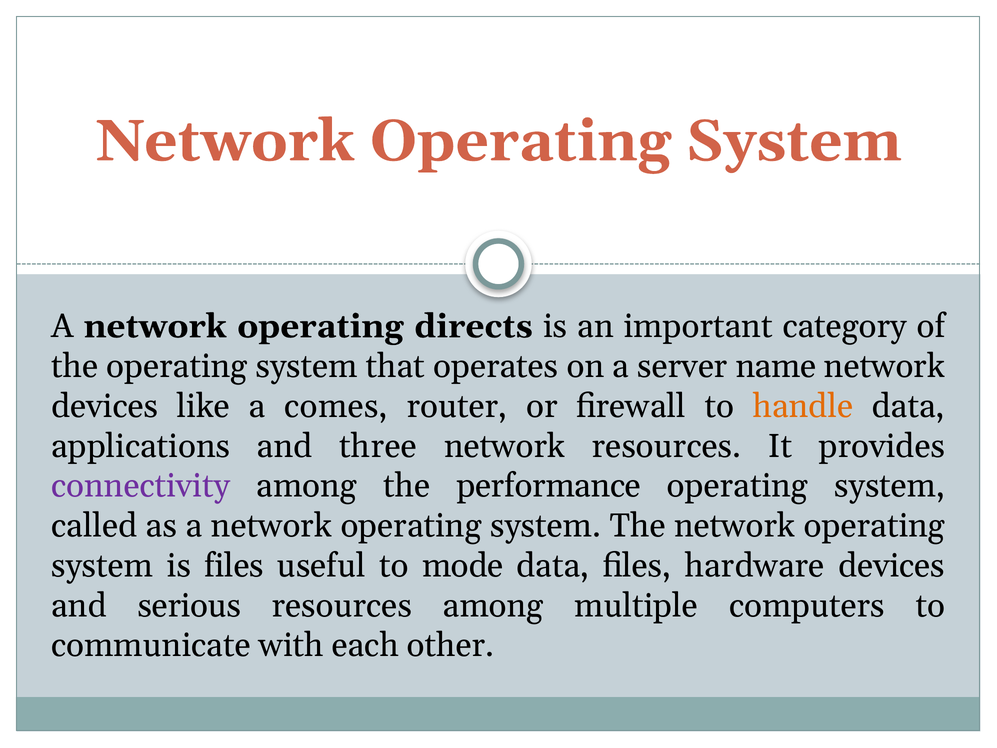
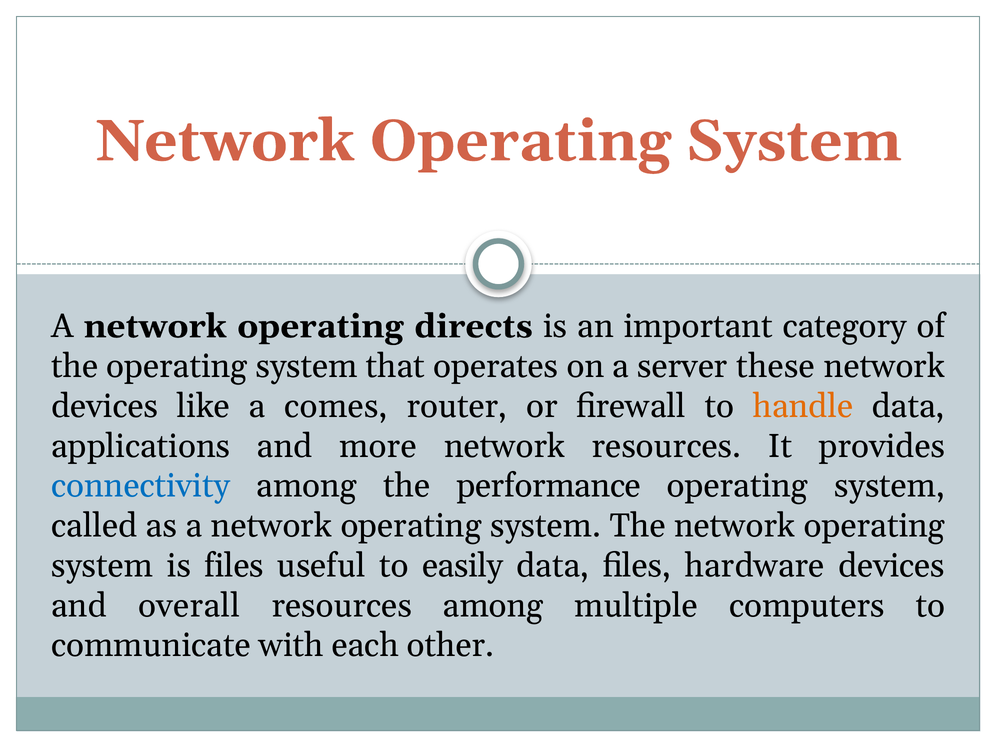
name: name -> these
three: three -> more
connectivity colour: purple -> blue
mode: mode -> easily
serious: serious -> overall
